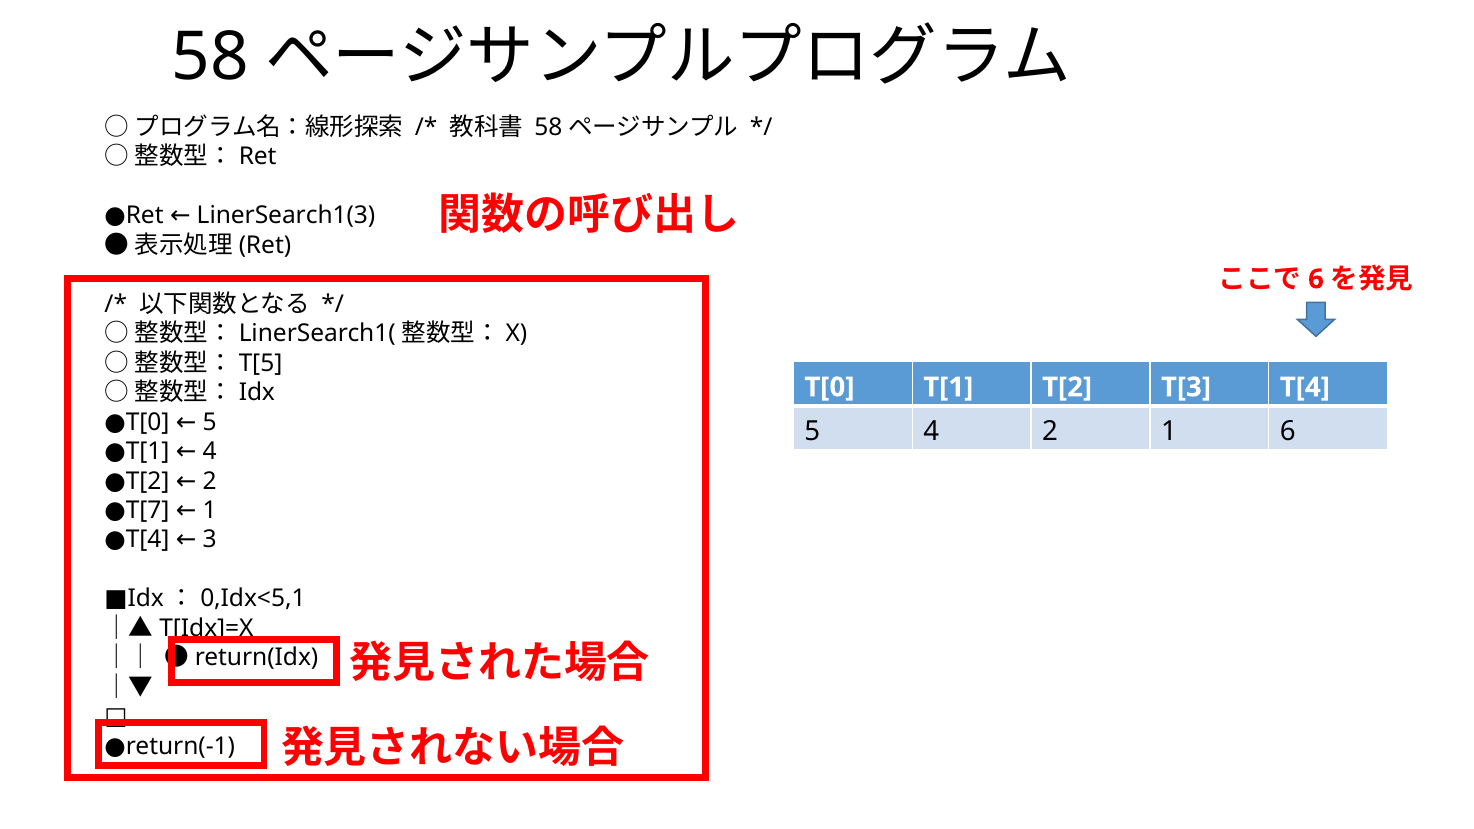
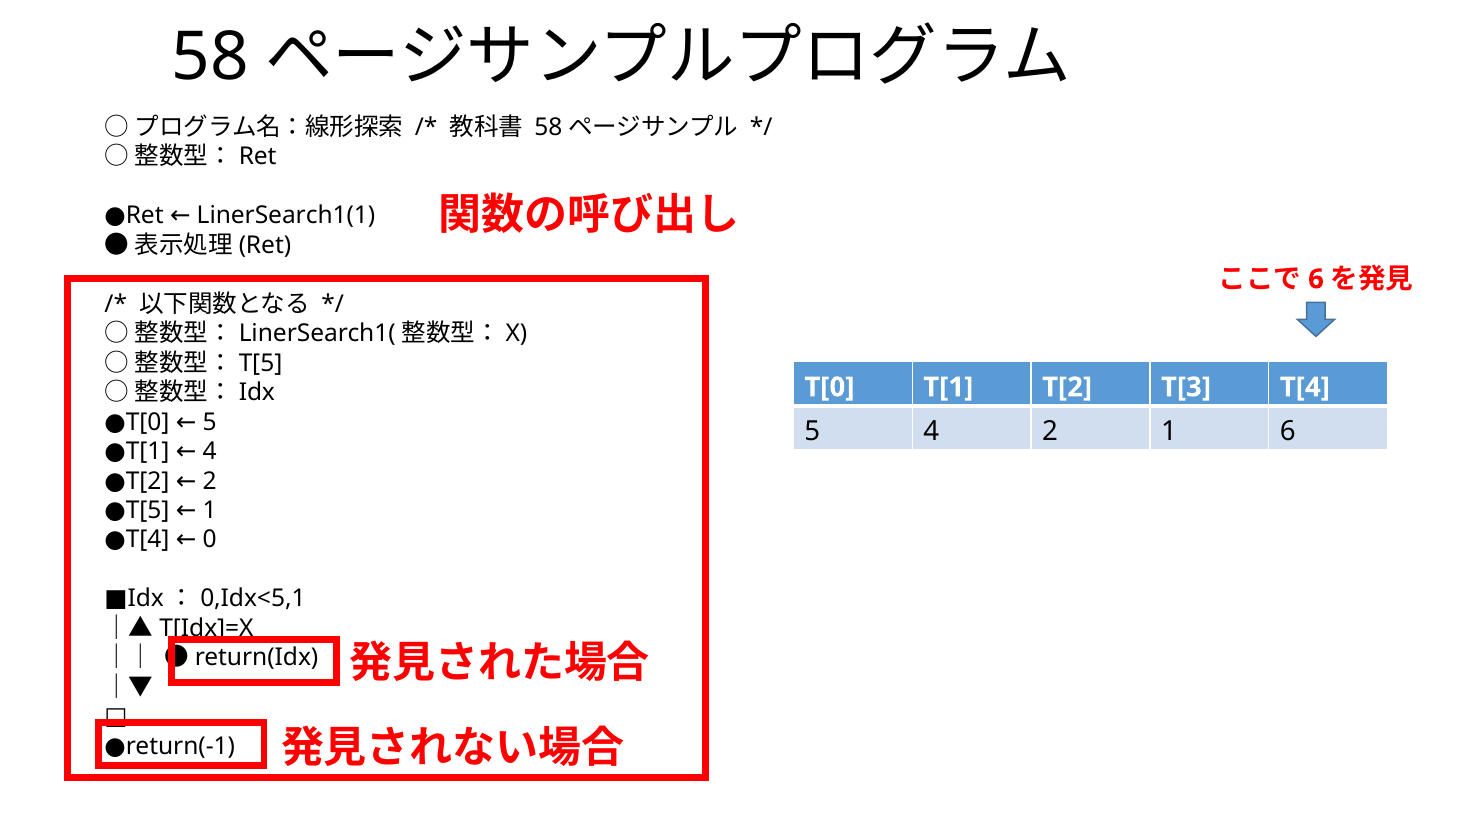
LinerSearch1(3: LinerSearch1(3 -> LinerSearch1(1
T[7: T[7 -> T[5
3: 3 -> 0
